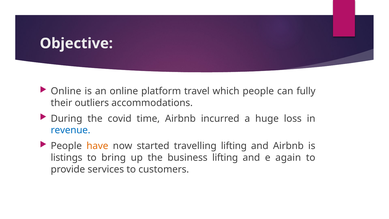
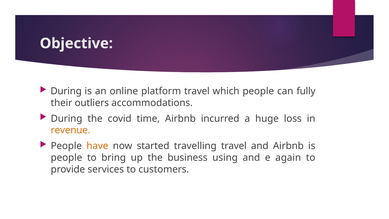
Online at (66, 91): Online -> During
revenue colour: blue -> orange
travelling lifting: lifting -> travel
listings at (67, 158): listings -> people
business lifting: lifting -> using
